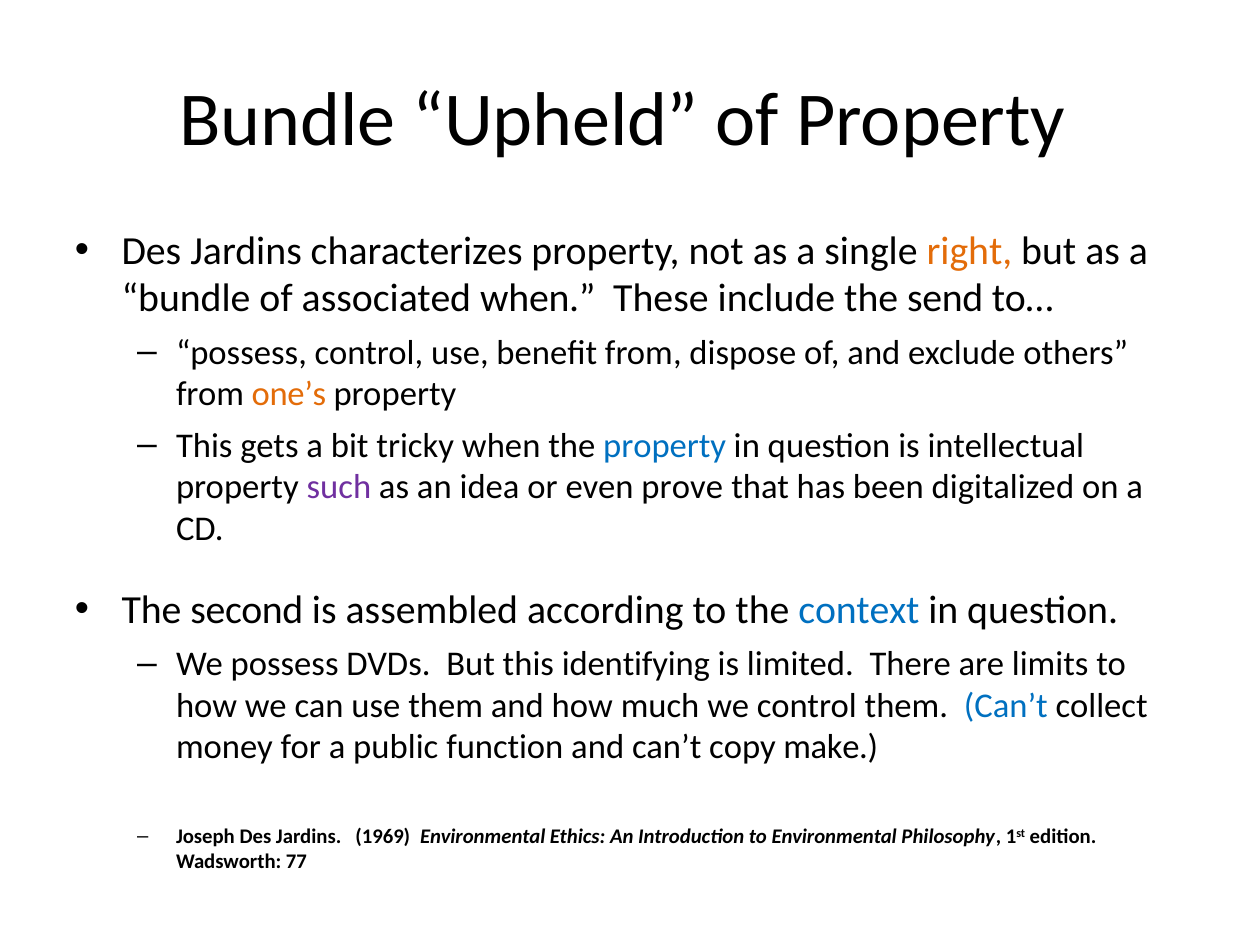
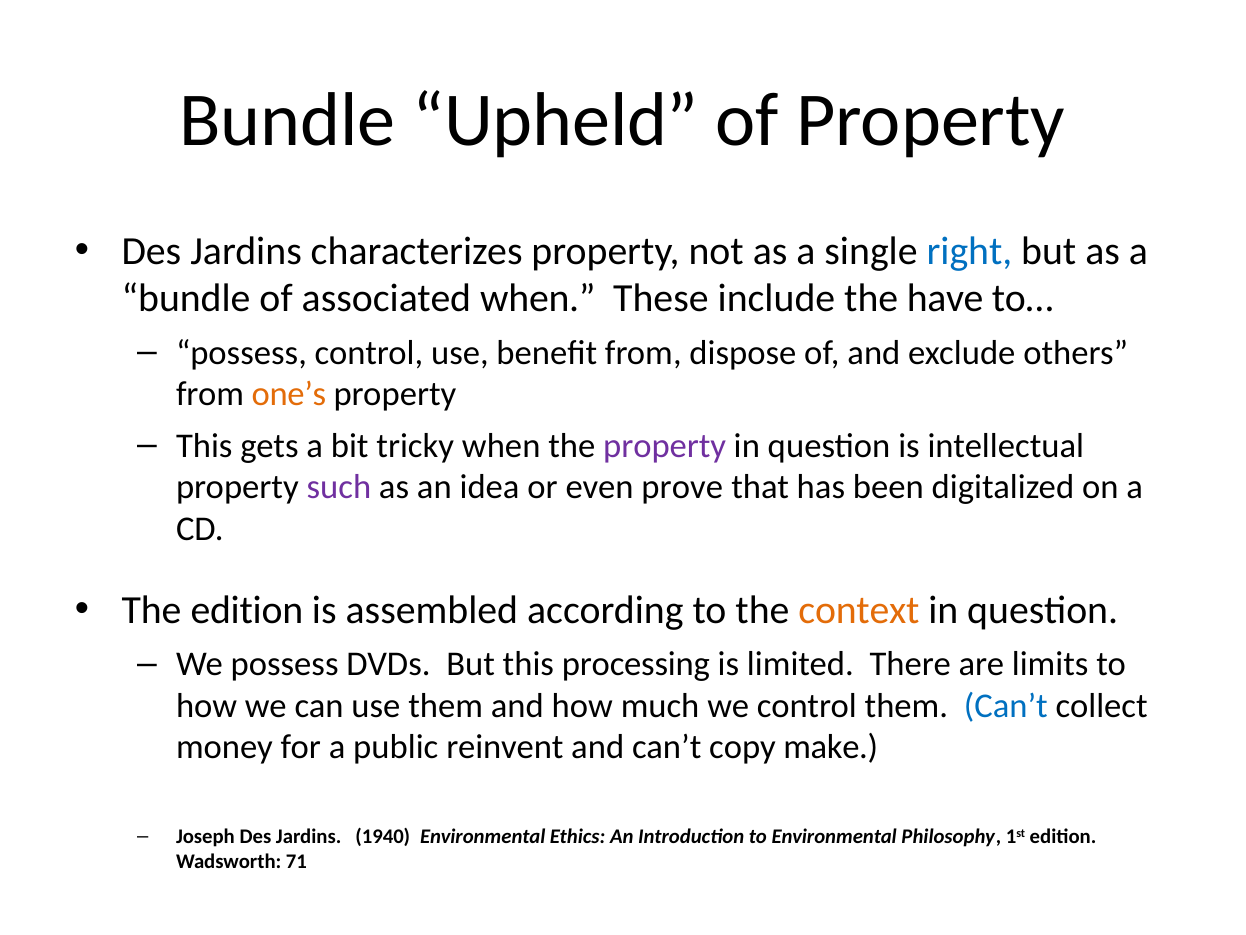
right colour: orange -> blue
send: send -> have
property at (665, 445) colour: blue -> purple
The second: second -> edition
context colour: blue -> orange
identifying: identifying -> processing
function: function -> reinvent
1969: 1969 -> 1940
77: 77 -> 71
